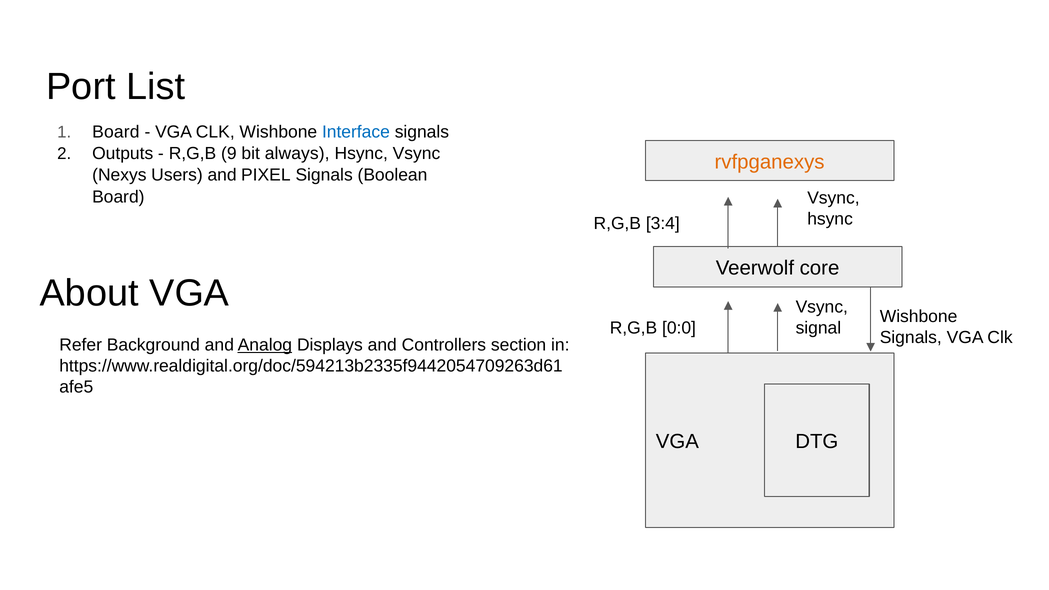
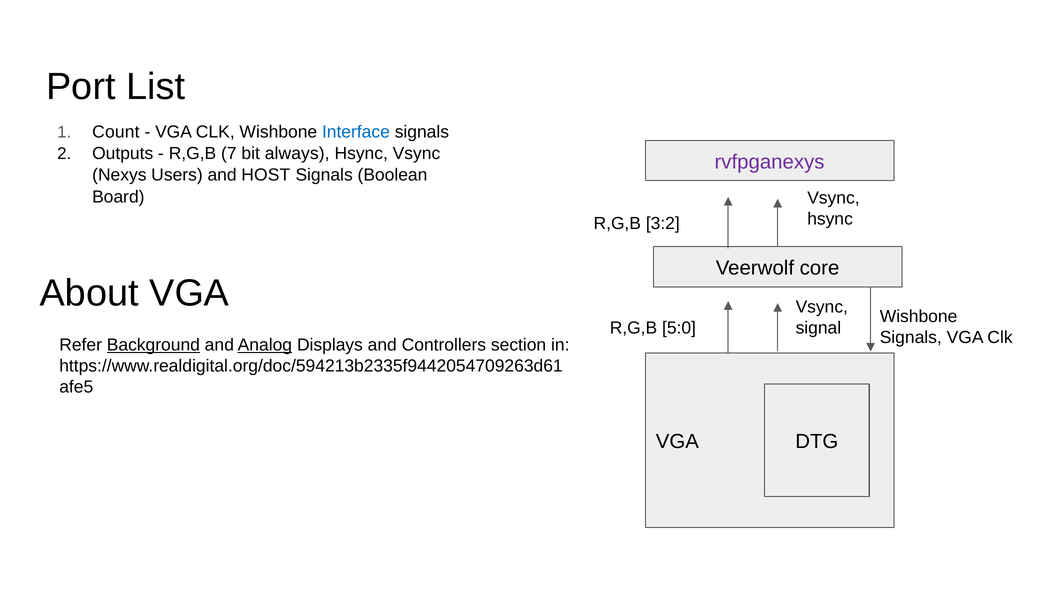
Board at (116, 132): Board -> Count
9: 9 -> 7
rvfpganexys colour: orange -> purple
PIXEL: PIXEL -> HOST
3:4: 3:4 -> 3:2
0:0: 0:0 -> 5:0
Background underline: none -> present
